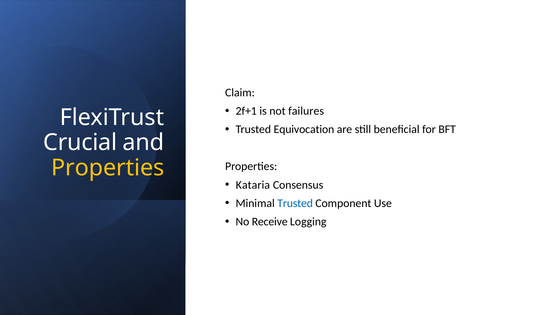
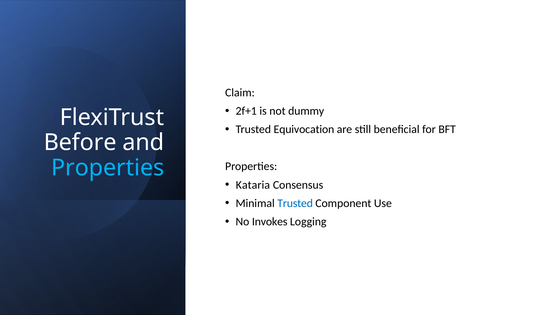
failures: failures -> dummy
Crucial: Crucial -> Before
Properties at (108, 168) colour: yellow -> light blue
Receive: Receive -> Invokes
